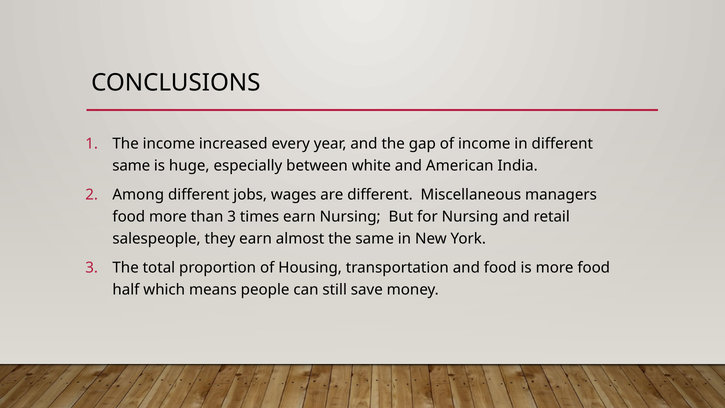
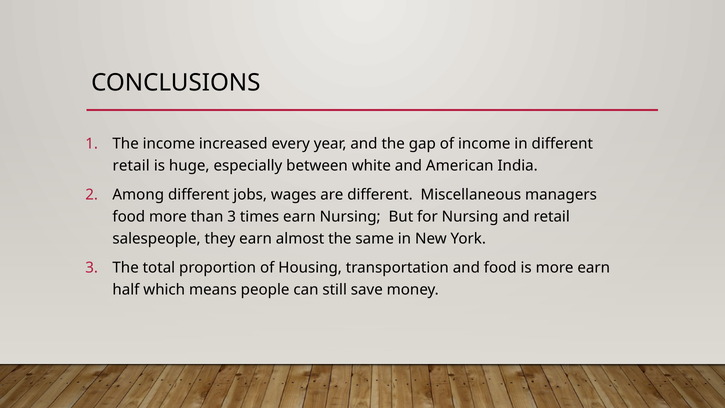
same at (131, 166): same -> retail
more food: food -> earn
